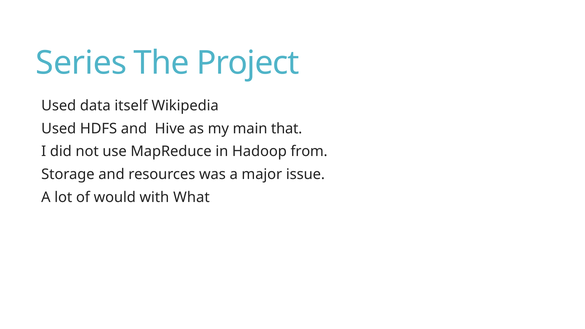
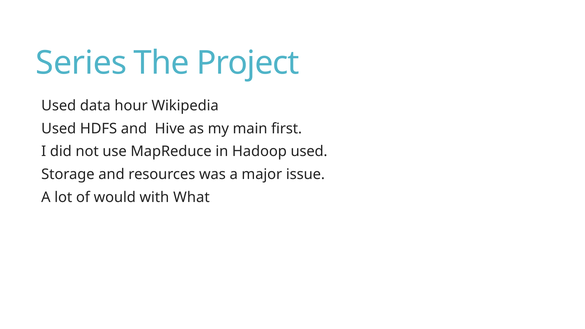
itself: itself -> hour
that: that -> first
Hadoop from: from -> used
